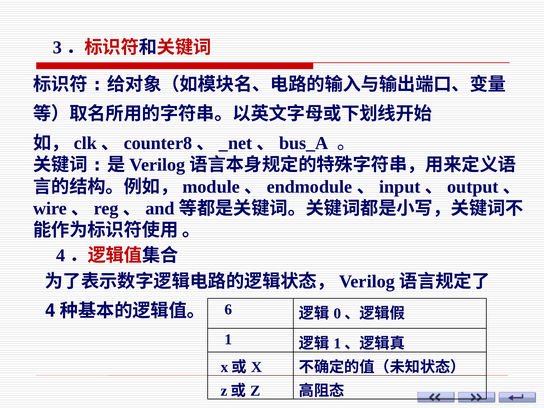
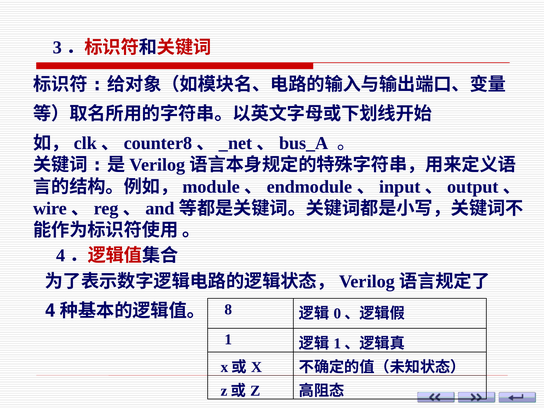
6: 6 -> 8
